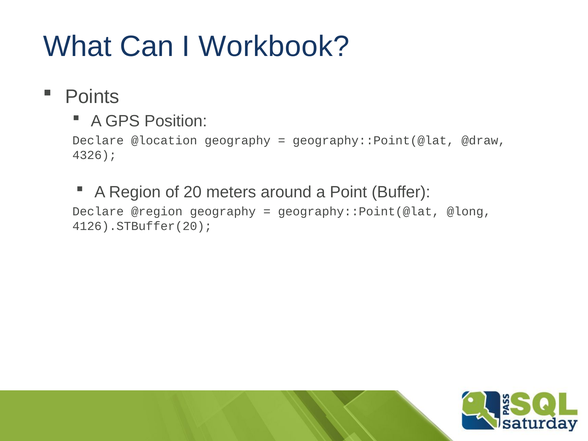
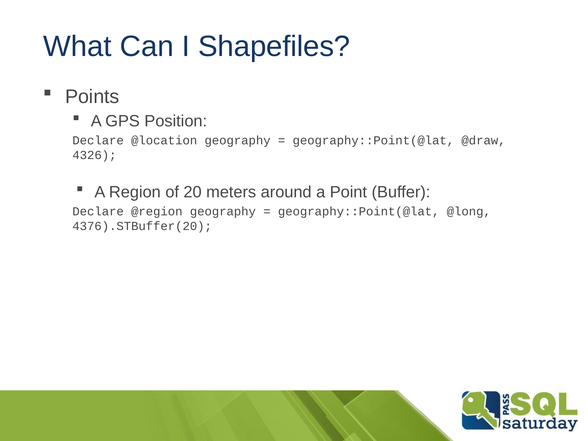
Workbook: Workbook -> Shapefiles
4126).STBuffer(20: 4126).STBuffer(20 -> 4376).STBuffer(20
